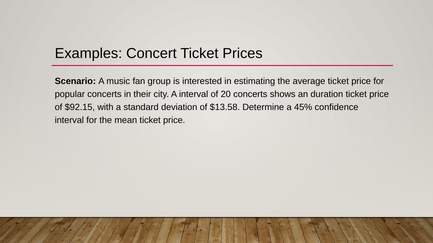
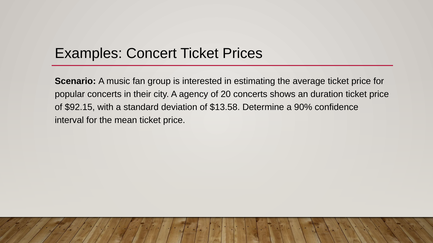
A interval: interval -> agency
45%: 45% -> 90%
